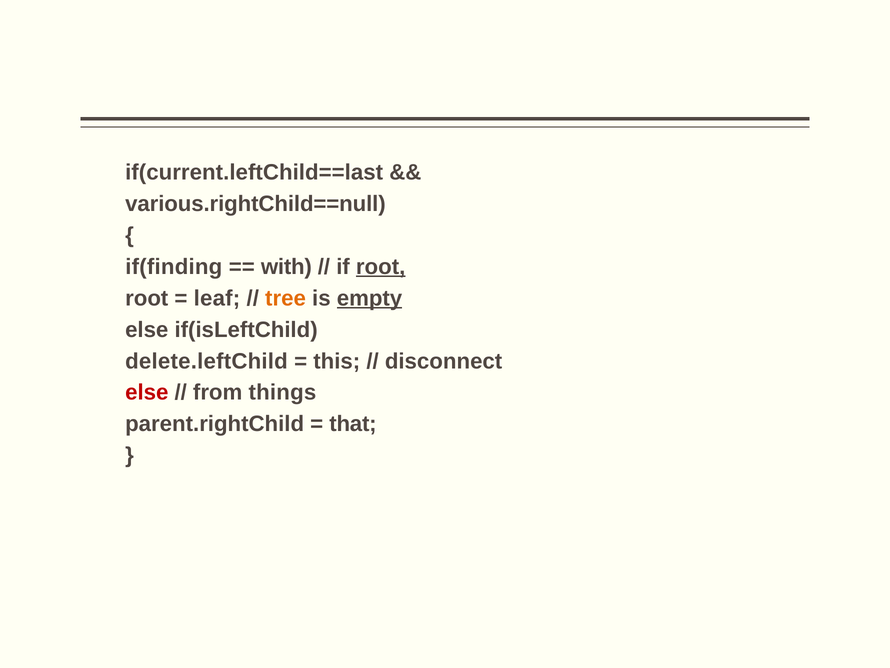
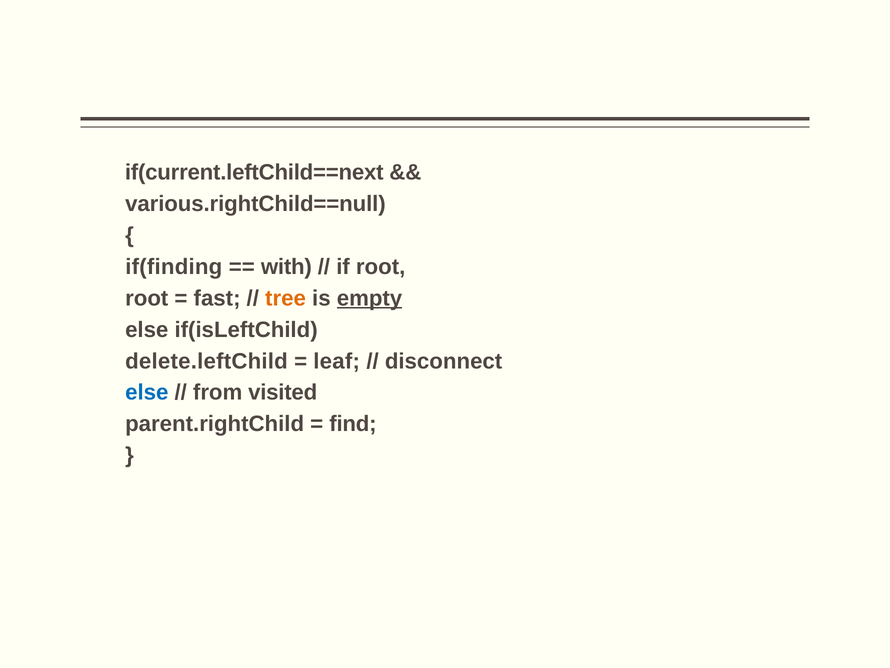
if(current.leftChild==last: if(current.leftChild==last -> if(current.leftChild==next
root at (381, 266) underline: present -> none
leaf: leaf -> fast
this: this -> leaf
else at (147, 392) colour: red -> blue
things: things -> visited
that: that -> find
